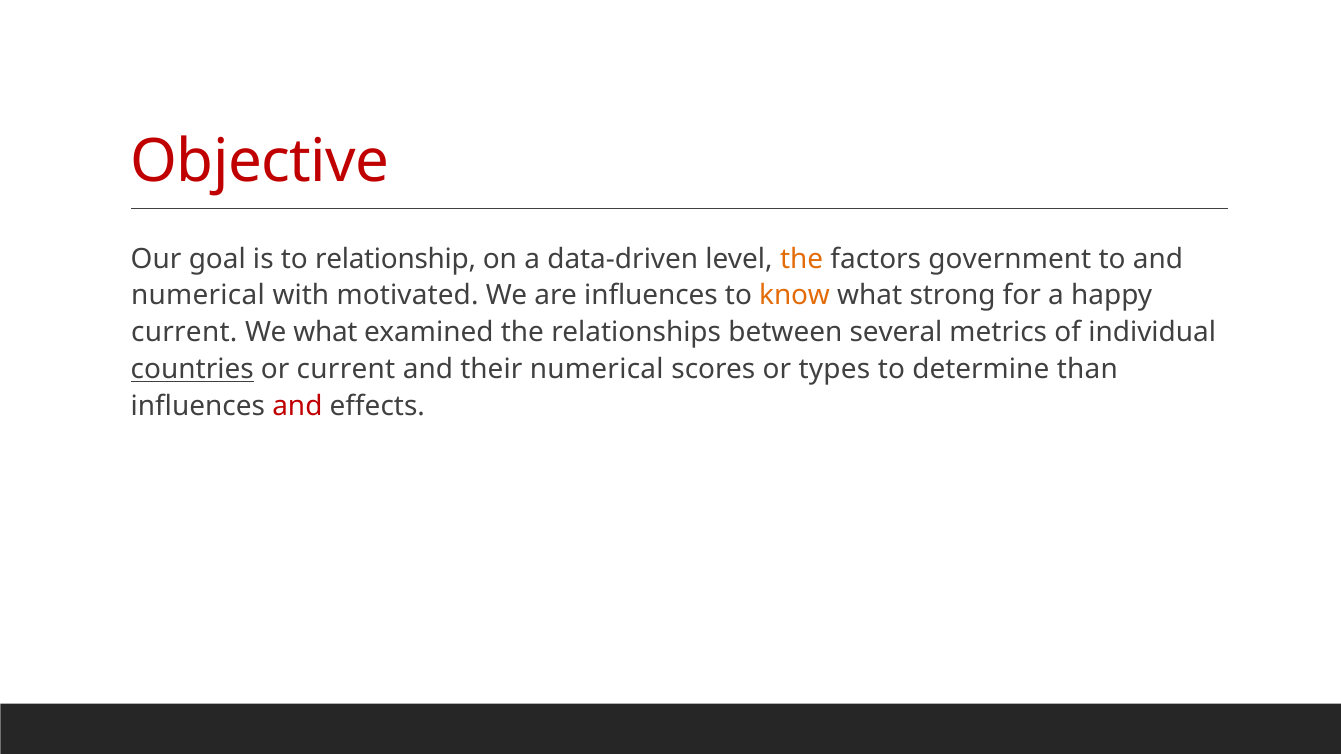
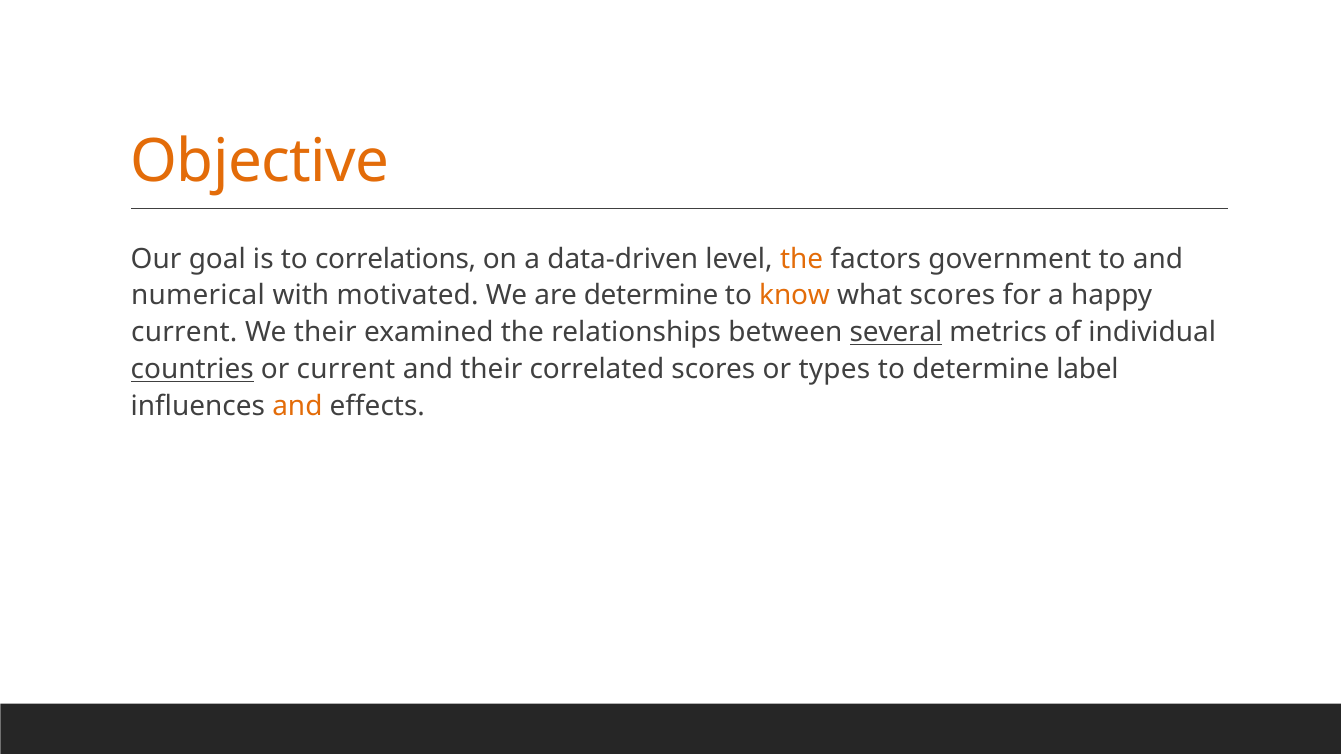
Objective colour: red -> orange
relationship: relationship -> correlations
are influences: influences -> determine
what strong: strong -> scores
We what: what -> their
several underline: none -> present
their numerical: numerical -> correlated
than: than -> label
and at (297, 406) colour: red -> orange
